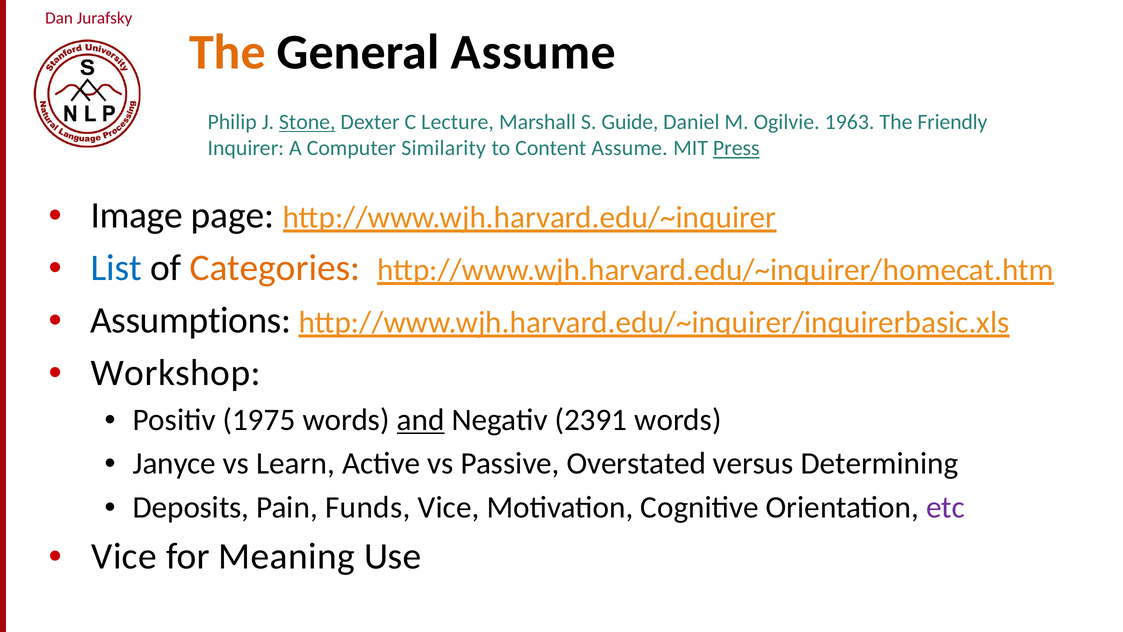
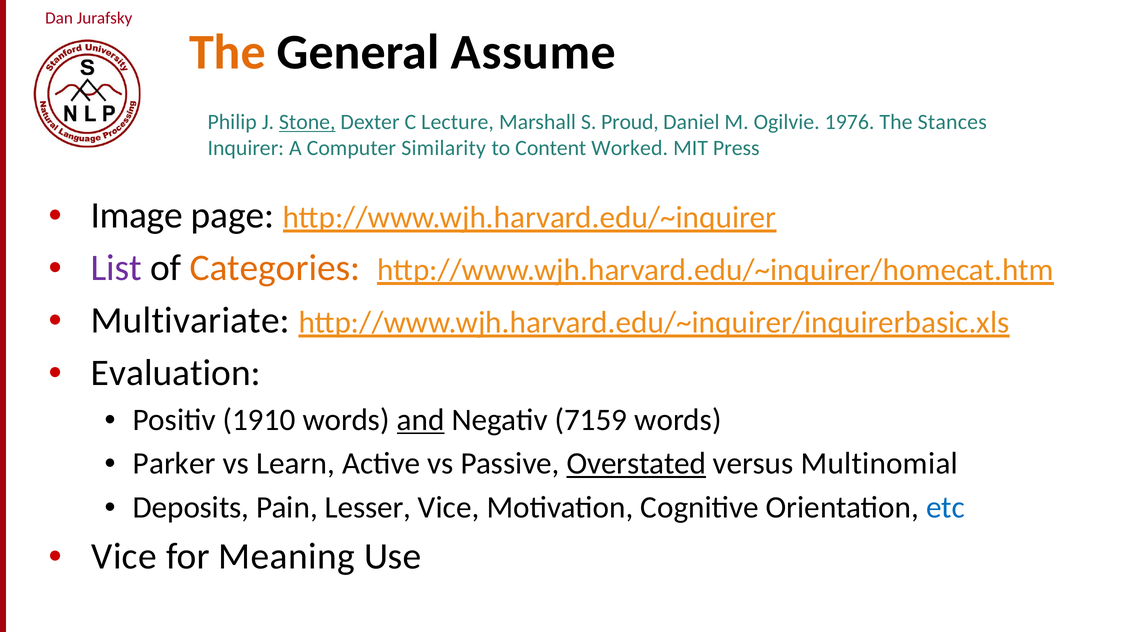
Guide: Guide -> Proud
1963: 1963 -> 1976
Friendly: Friendly -> Stances
Content Assume: Assume -> Worked
Press underline: present -> none
List colour: blue -> purple
Assumptions: Assumptions -> Multivariate
Workshop: Workshop -> Evaluation
1975: 1975 -> 1910
2391: 2391 -> 7159
Janyce: Janyce -> Parker
Overstated underline: none -> present
Determining: Determining -> Multinomial
Funds: Funds -> Lesser
etc colour: purple -> blue
